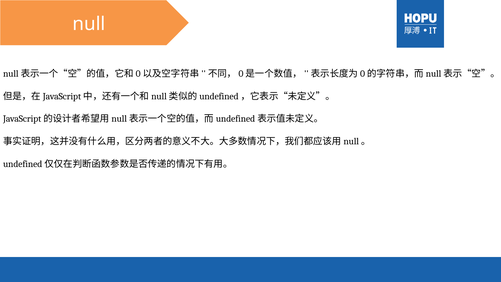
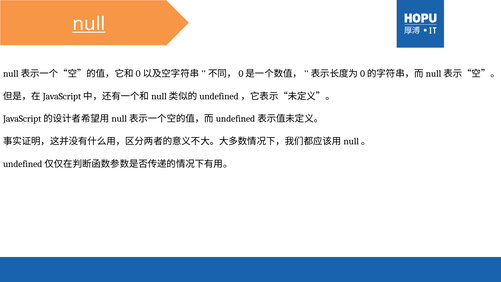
null underline: none -> present
